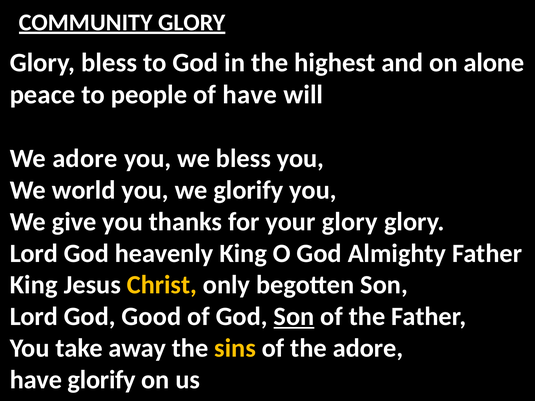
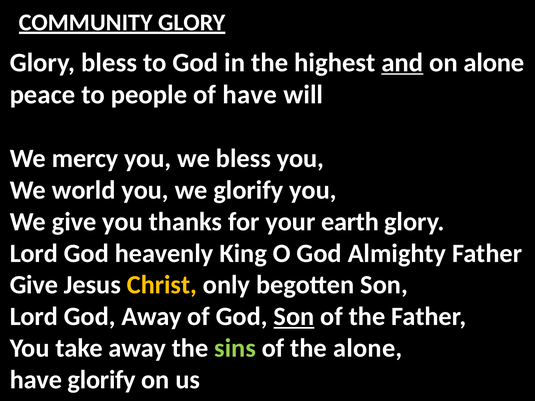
and underline: none -> present
We adore: adore -> mercy
your glory: glory -> earth
King at (34, 285): King -> Give
God Good: Good -> Away
sins colour: yellow -> light green
the adore: adore -> alone
